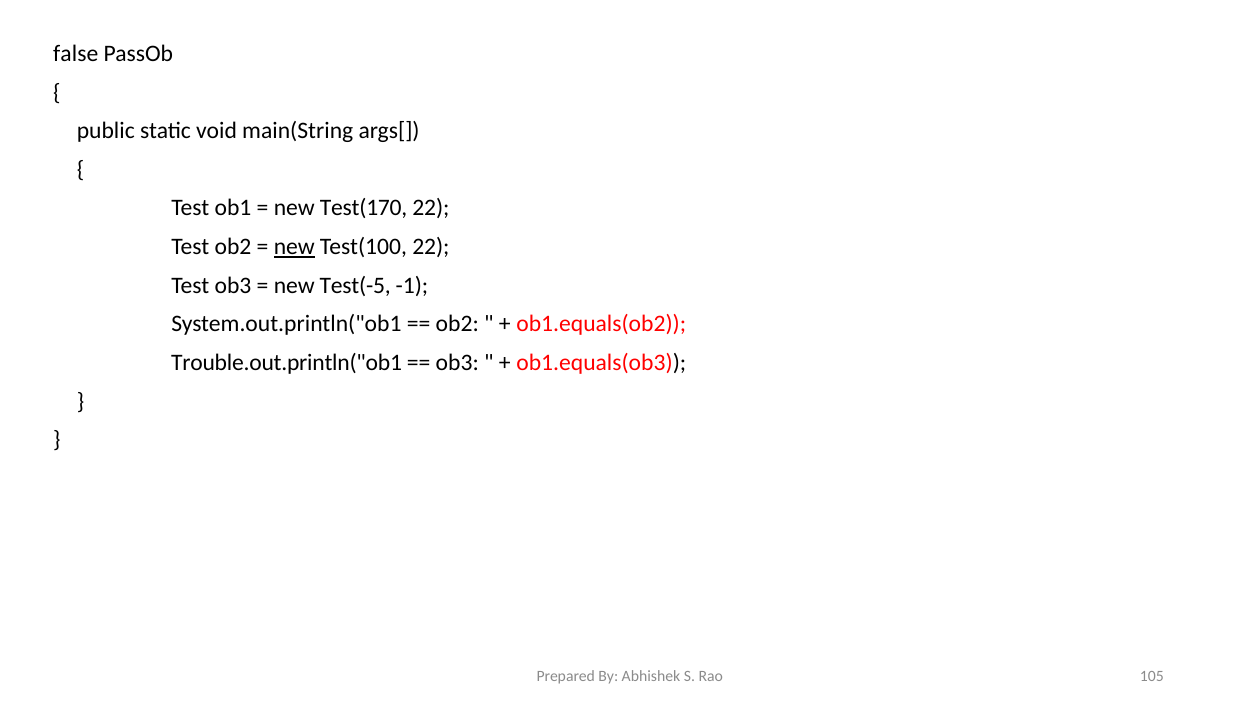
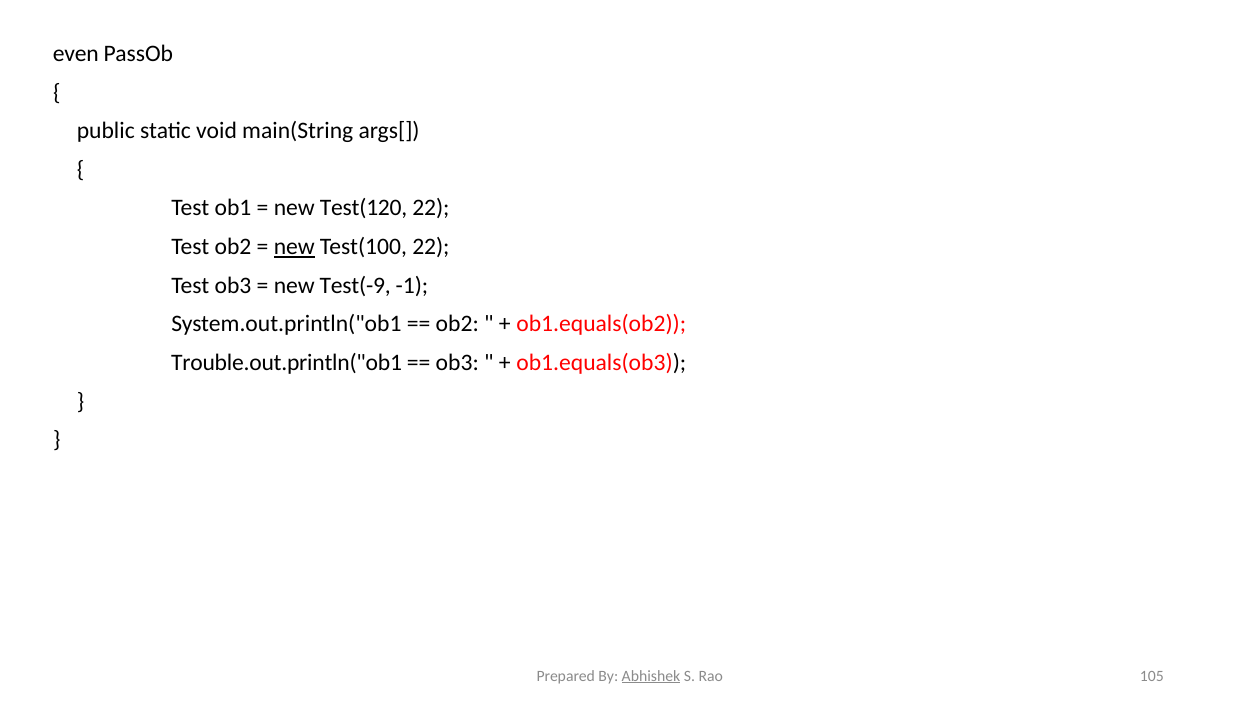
false: false -> even
Test(170: Test(170 -> Test(120
Test(-5: Test(-5 -> Test(-9
Abhishek underline: none -> present
